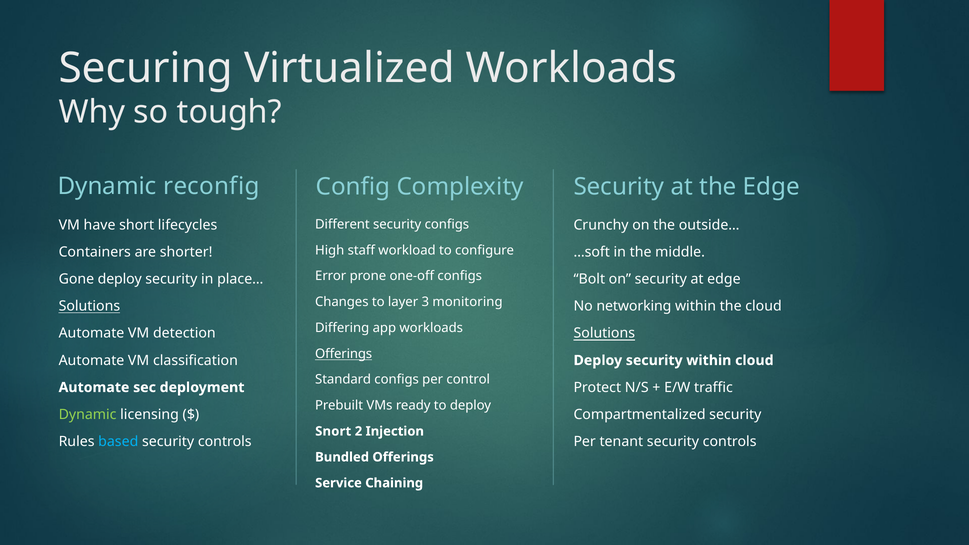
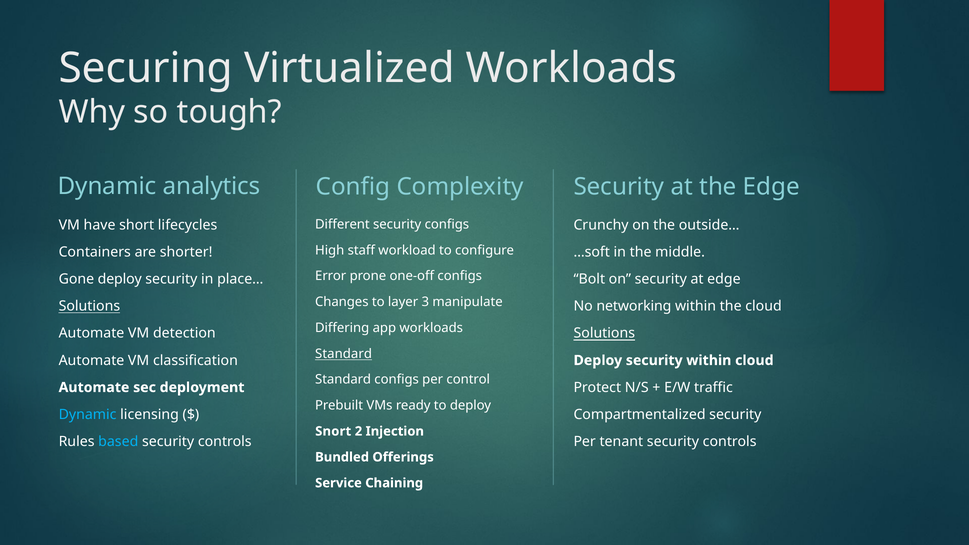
reconfig: reconfig -> analytics
monitoring: monitoring -> manipulate
Offerings at (344, 354): Offerings -> Standard
Dynamic at (88, 415) colour: light green -> light blue
